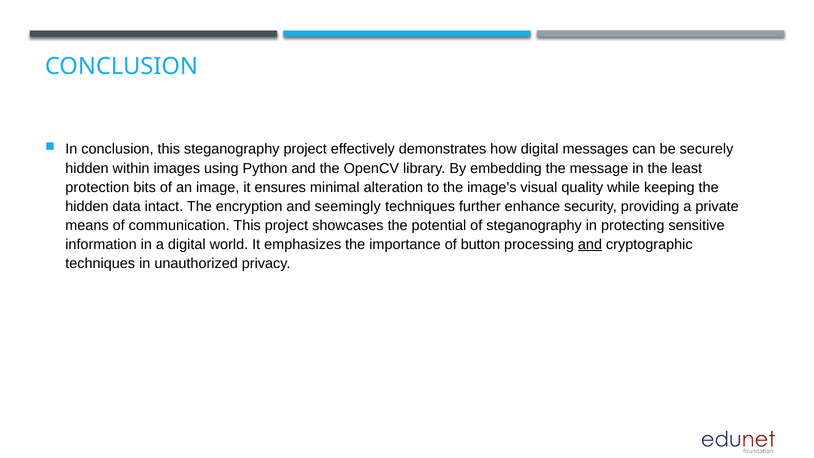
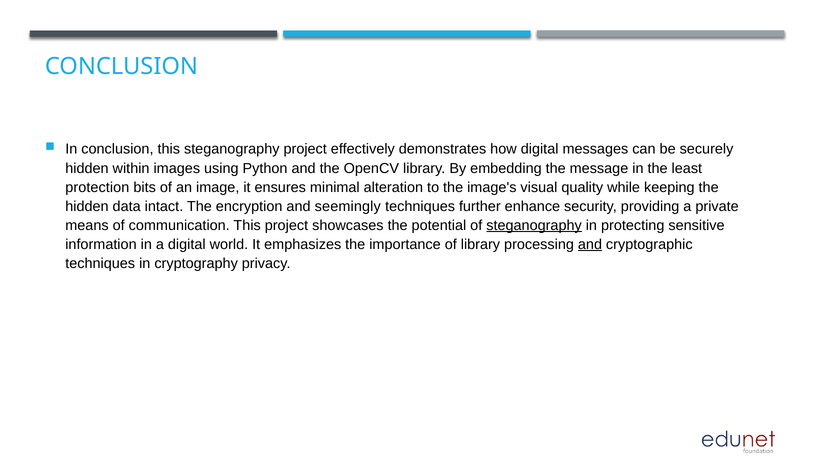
steganography at (534, 225) underline: none -> present
of button: button -> library
unauthorized: unauthorized -> cryptography
